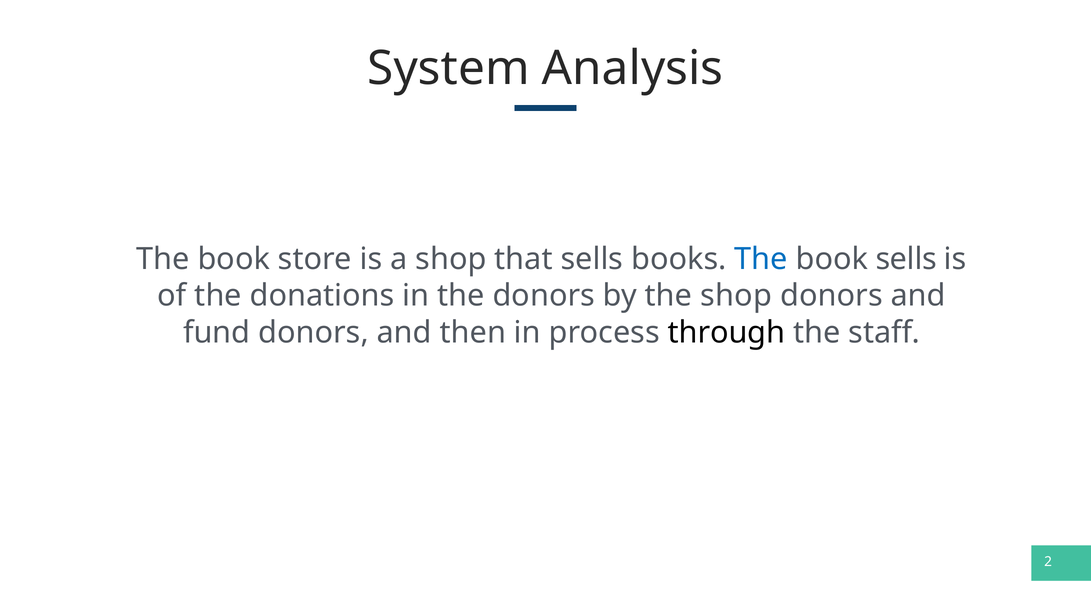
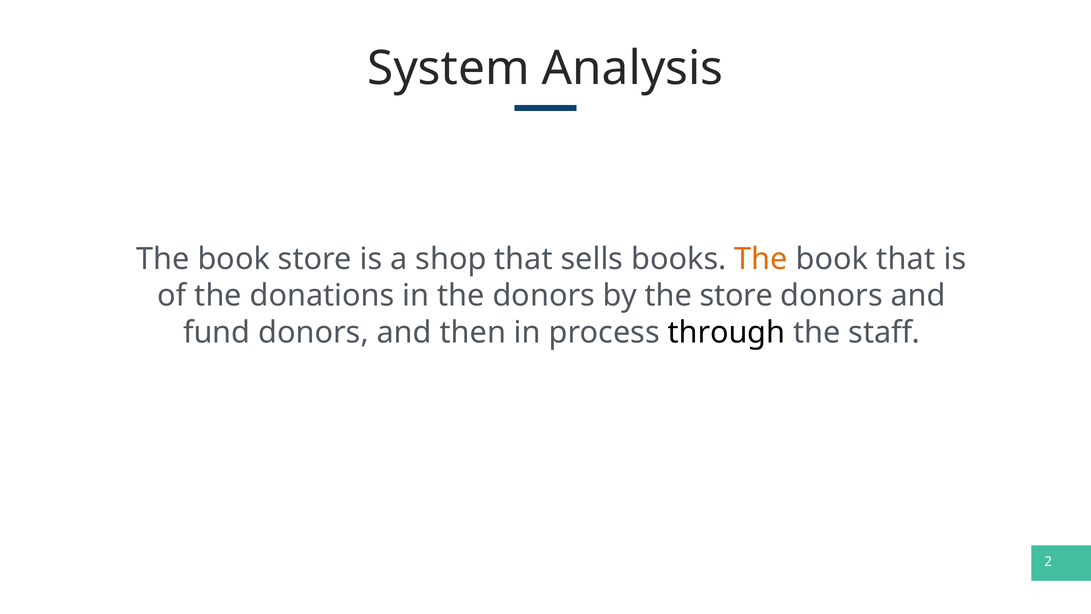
The at (761, 259) colour: blue -> orange
book sells: sells -> that
the shop: shop -> store
